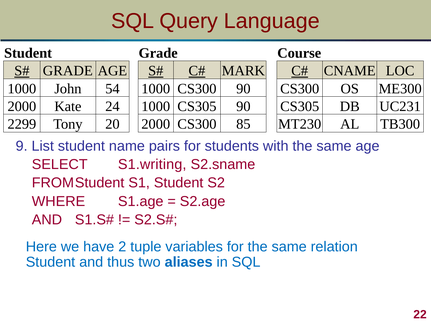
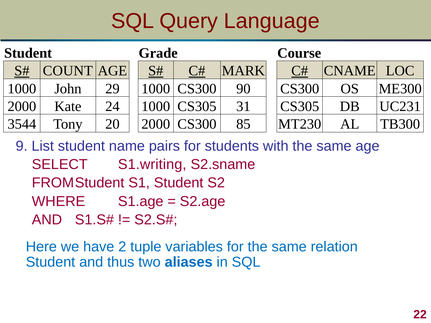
GRADE at (68, 71): GRADE -> COUNT
54: 54 -> 29
CS305 90: 90 -> 31
2299: 2299 -> 3544
